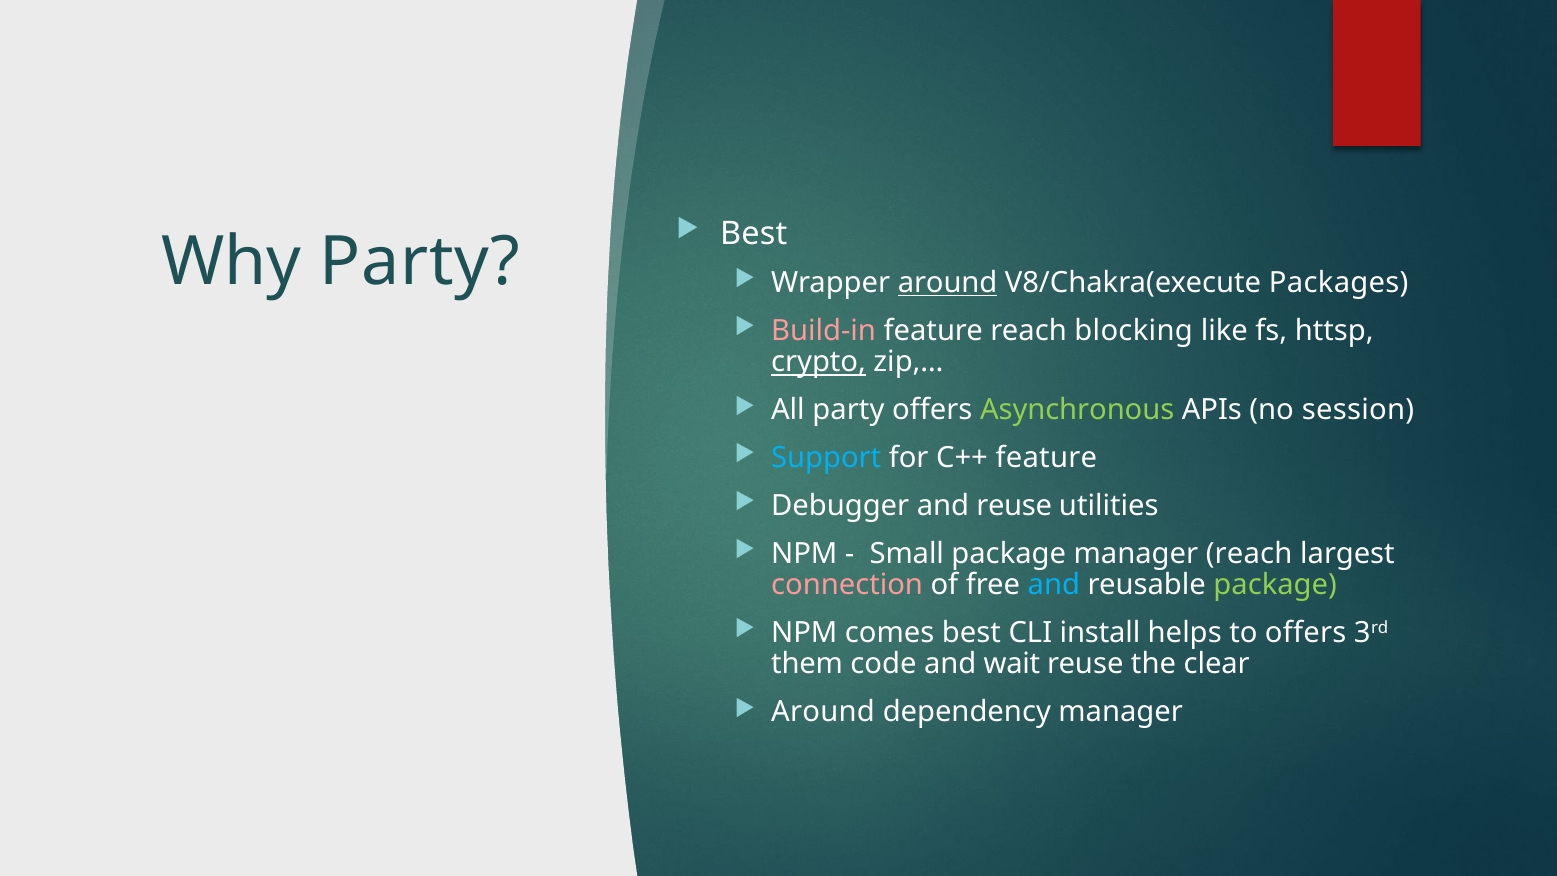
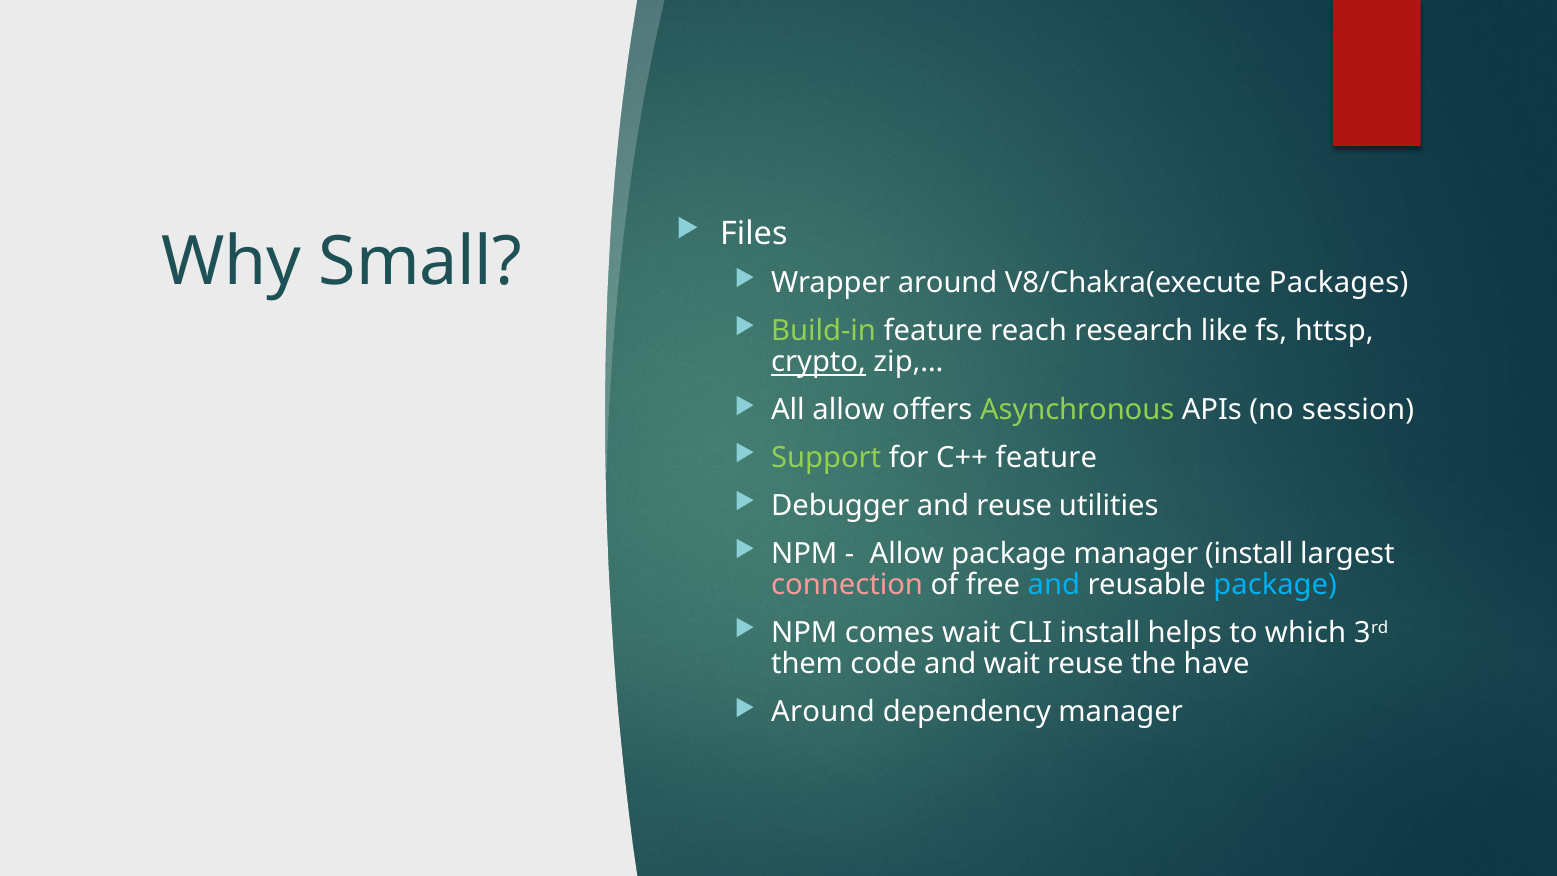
Best at (754, 233): Best -> Files
Why Party: Party -> Small
around at (948, 283) underline: present -> none
Build-in colour: pink -> light green
blocking: blocking -> research
All party: party -> allow
Support colour: light blue -> light green
Small at (907, 553): Small -> Allow
manager reach: reach -> install
package at (1275, 585) colour: light green -> light blue
comes best: best -> wait
to offers: offers -> which
clear: clear -> have
